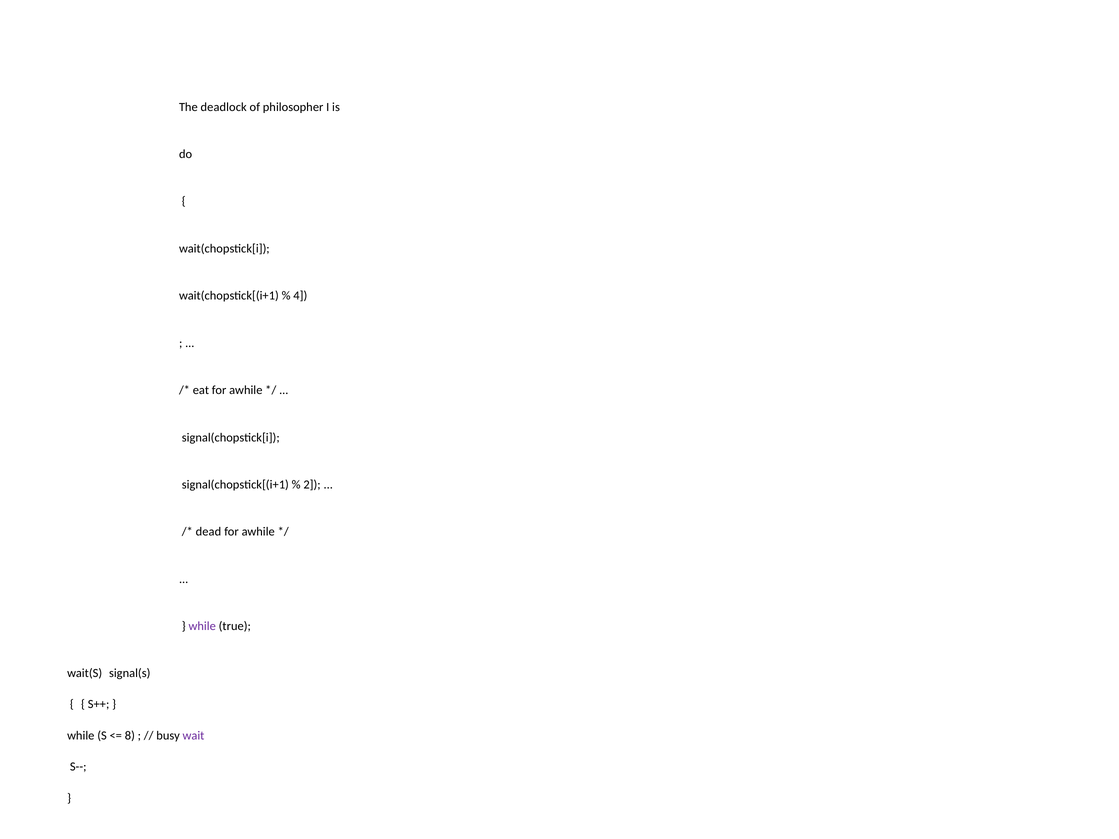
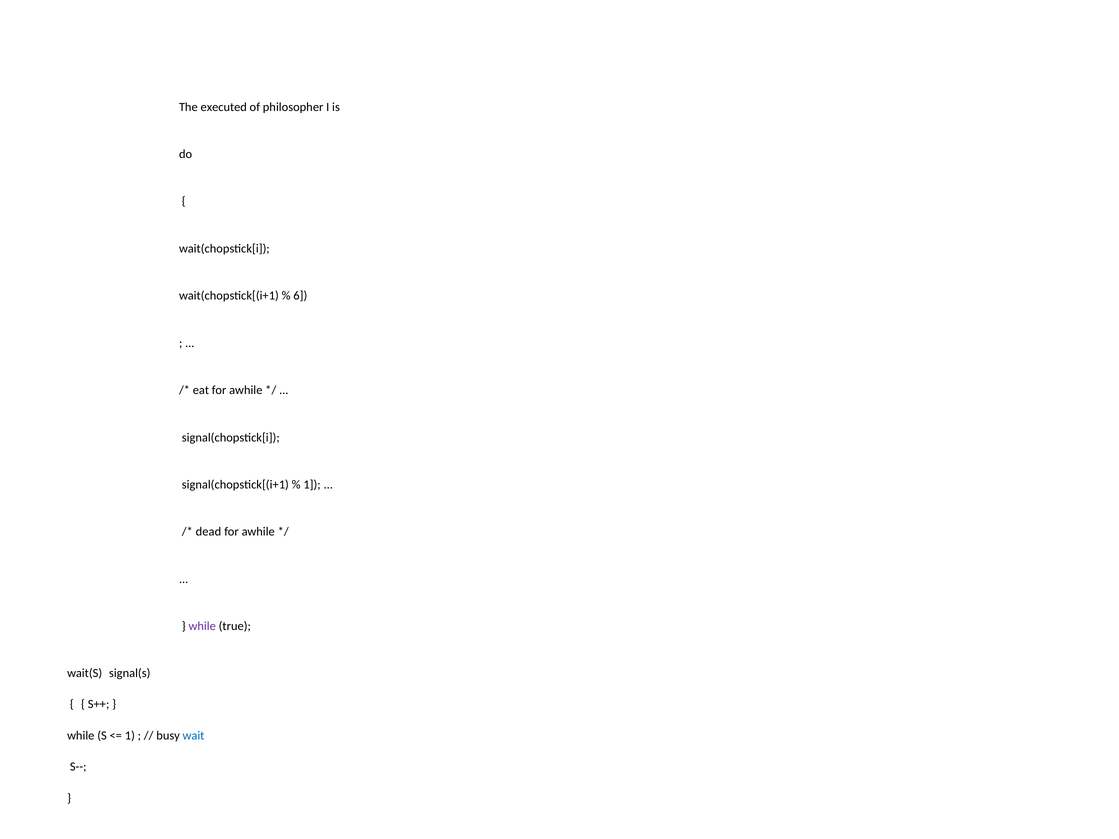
deadlock: deadlock -> executed
4: 4 -> 6
2 at (312, 485): 2 -> 1
8 at (130, 736): 8 -> 1
wait colour: purple -> blue
